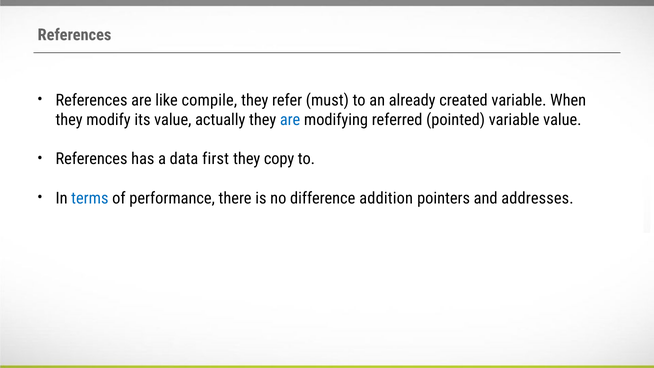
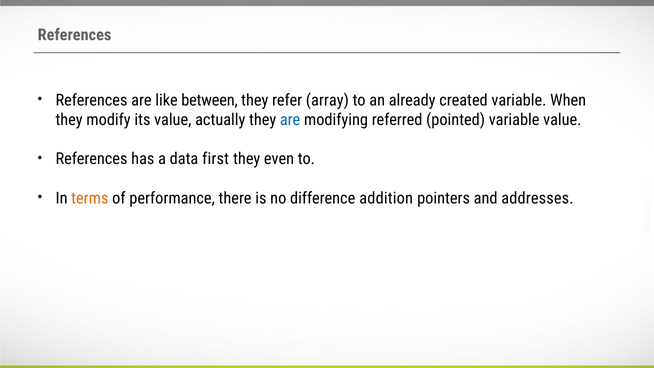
compile: compile -> between
must: must -> array
copy: copy -> even
terms colour: blue -> orange
